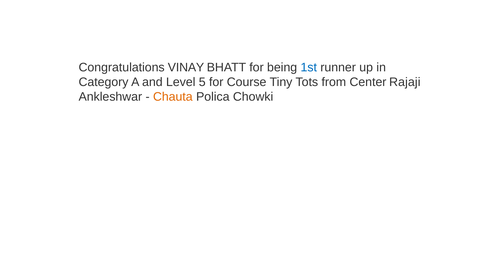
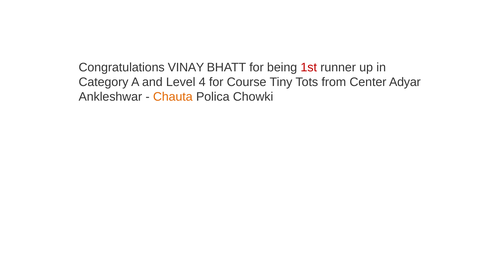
1st colour: blue -> red
5: 5 -> 4
Rajaji: Rajaji -> Adyar
